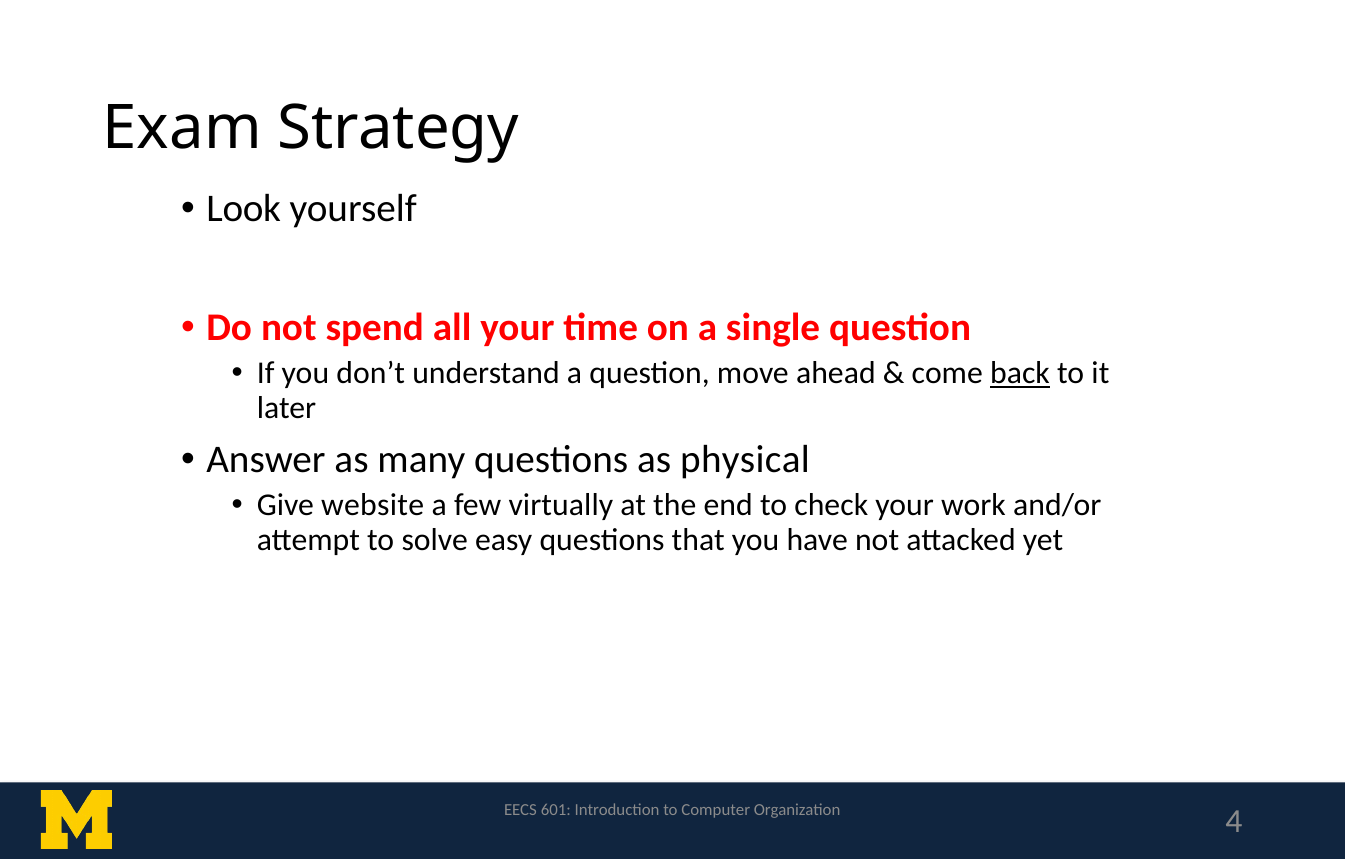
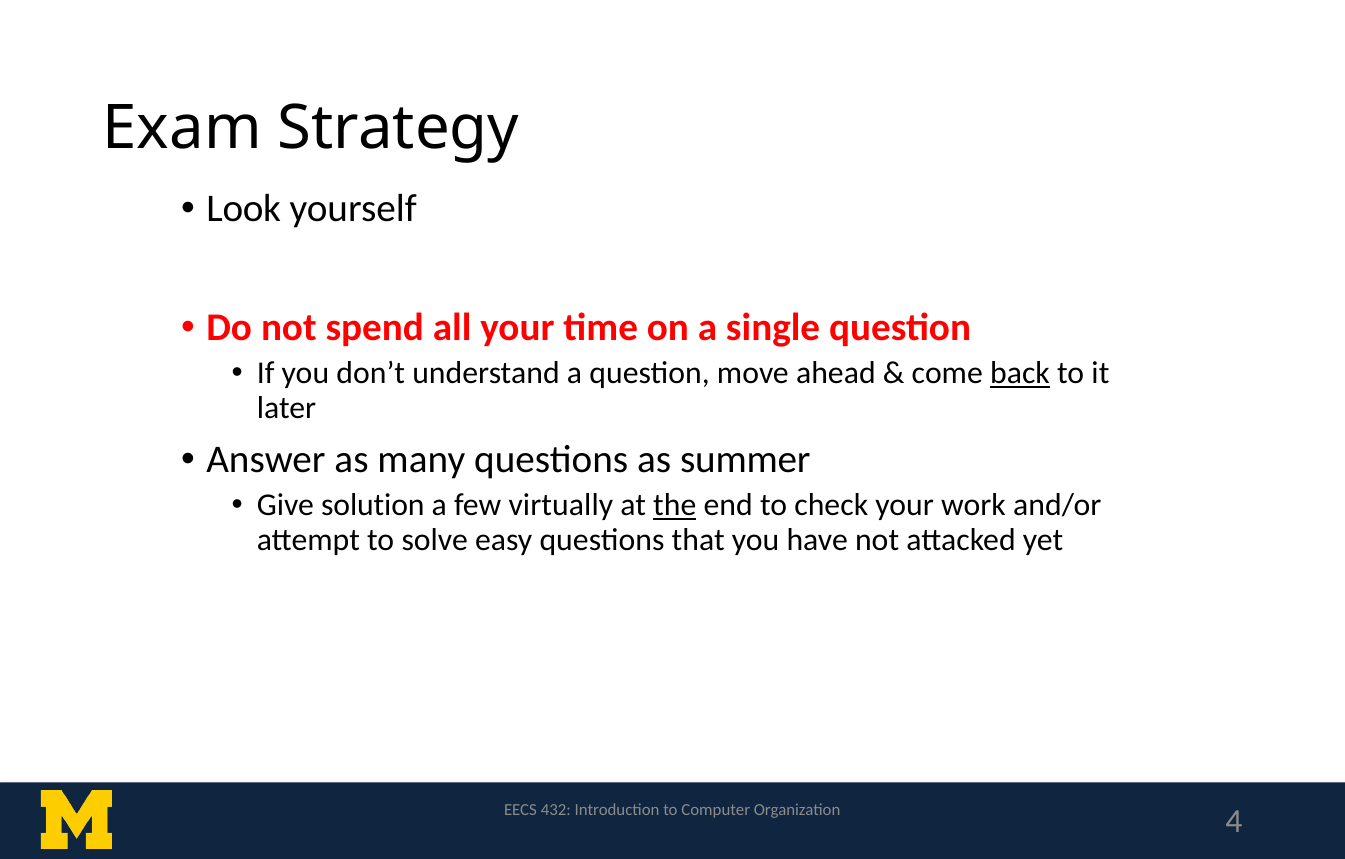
physical: physical -> summer
website: website -> solution
the underline: none -> present
601: 601 -> 432
